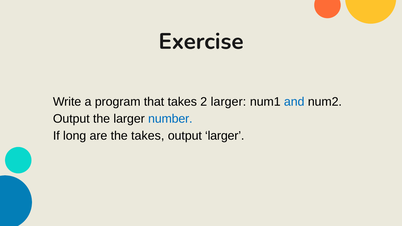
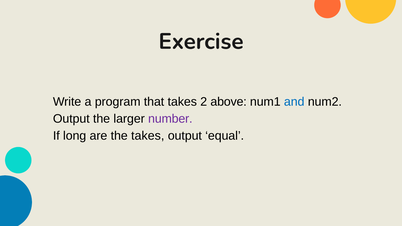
2 larger: larger -> above
number colour: blue -> purple
output larger: larger -> equal
